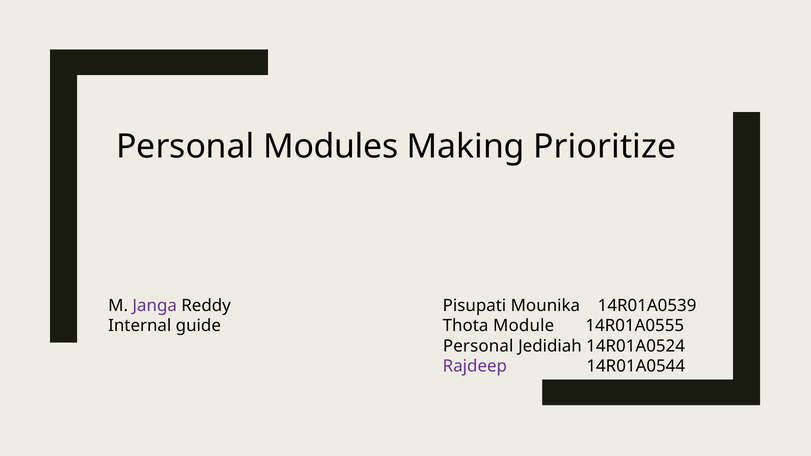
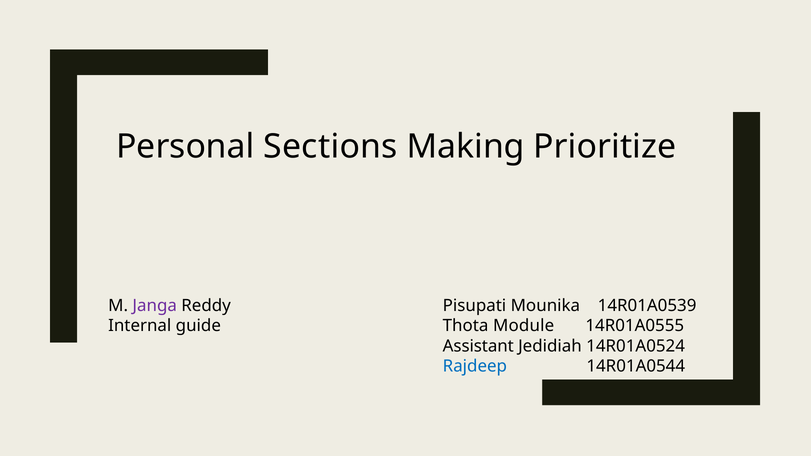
Modules: Modules -> Sections
Personal at (478, 346): Personal -> Assistant
Rajdeep colour: purple -> blue
